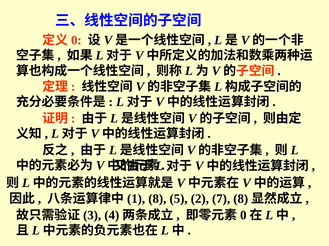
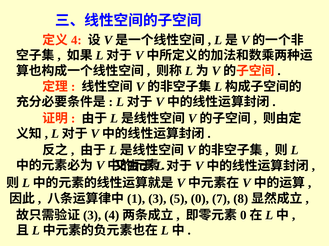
0 at (76, 40): 0 -> 4
8 at (157, 199): 8 -> 3
5 2: 2 -> 0
